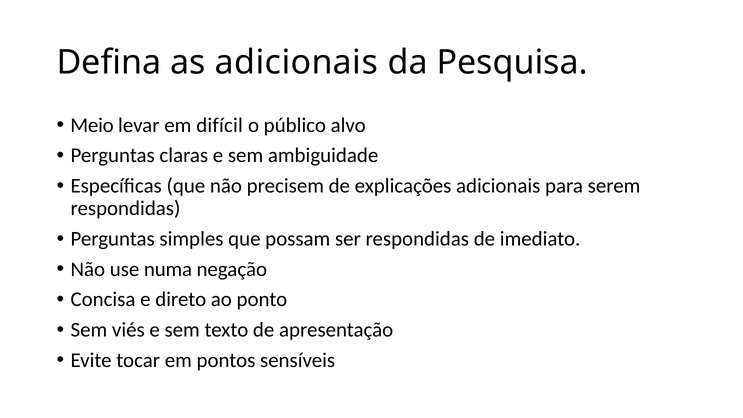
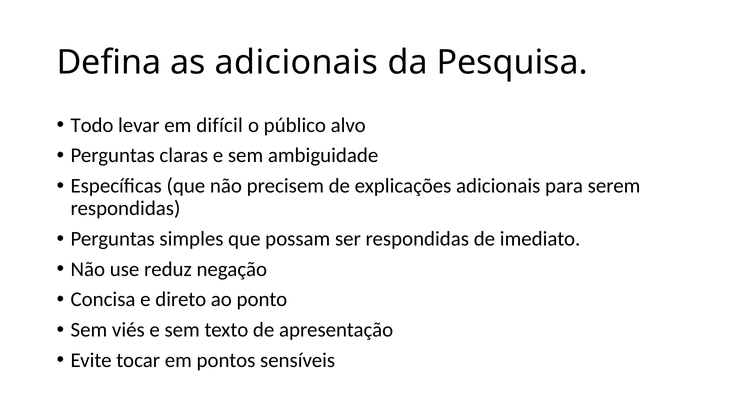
Meio: Meio -> Todo
numa: numa -> reduz
